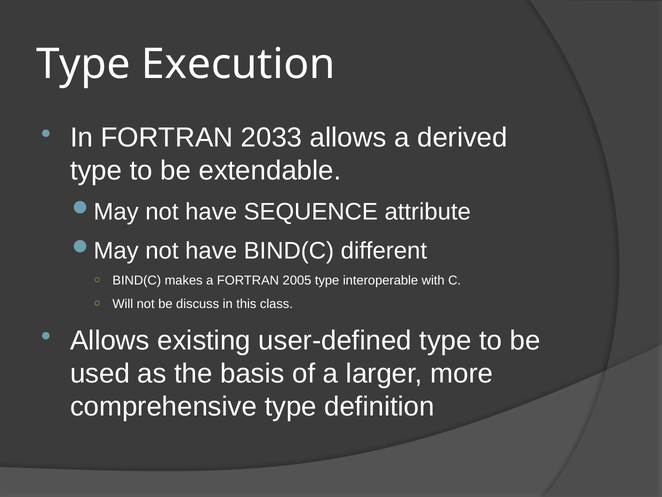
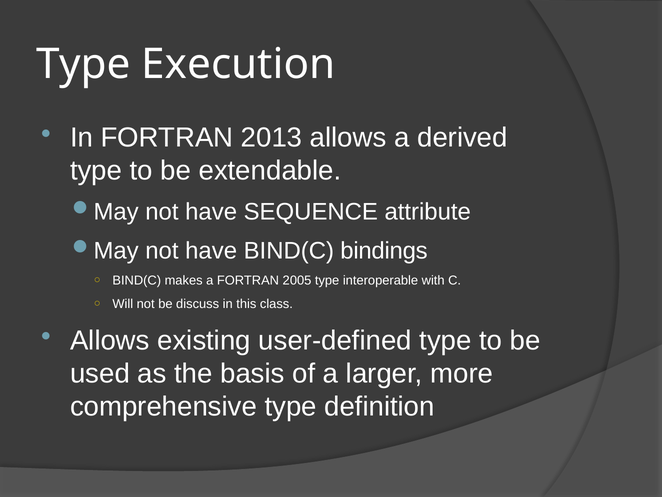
2033: 2033 -> 2013
different: different -> bindings
